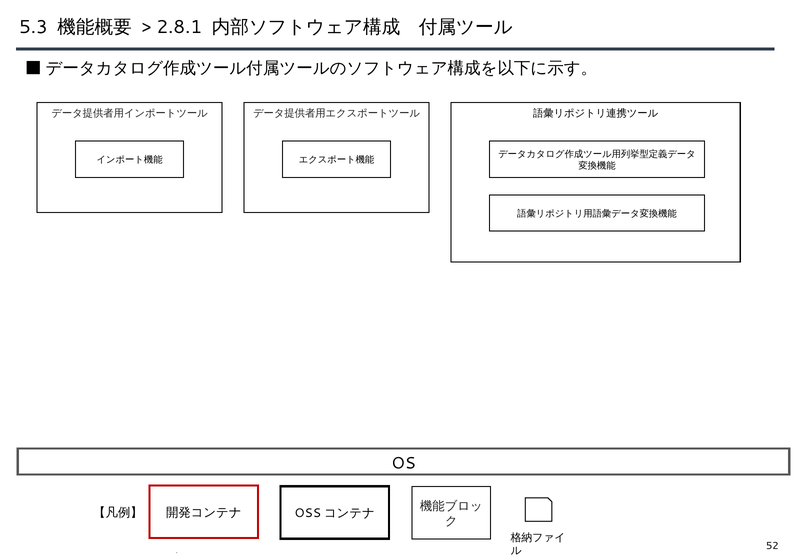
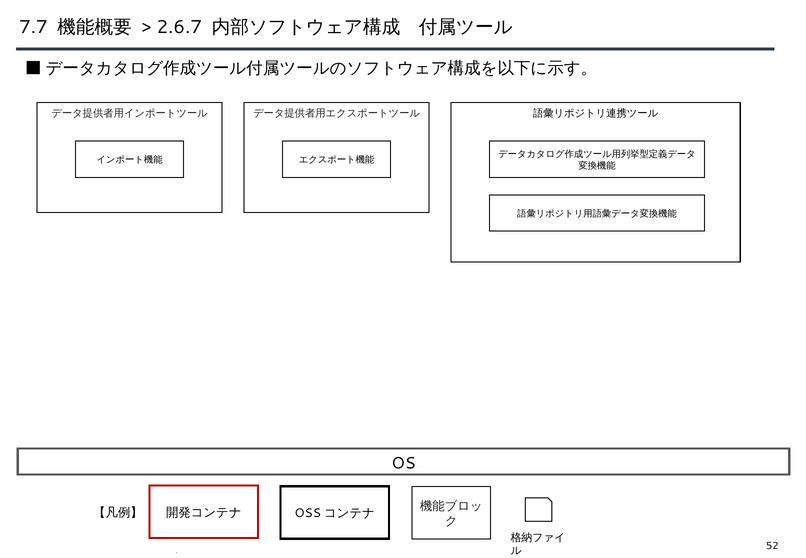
5.3: 5.3 -> 7.7
2.8.1: 2.8.1 -> 2.6.7
